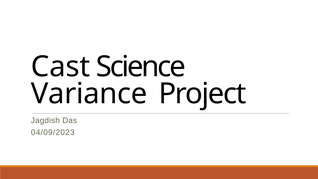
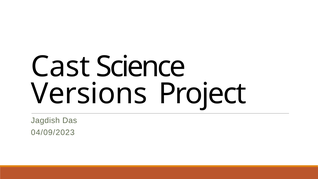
Variance: Variance -> Versions
